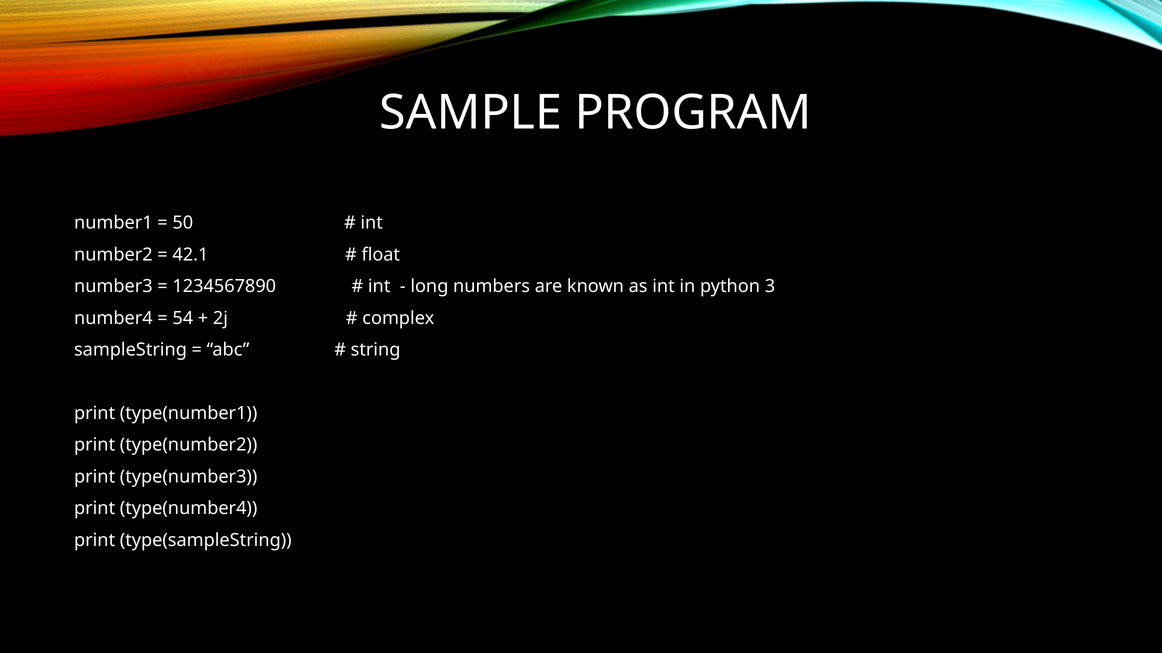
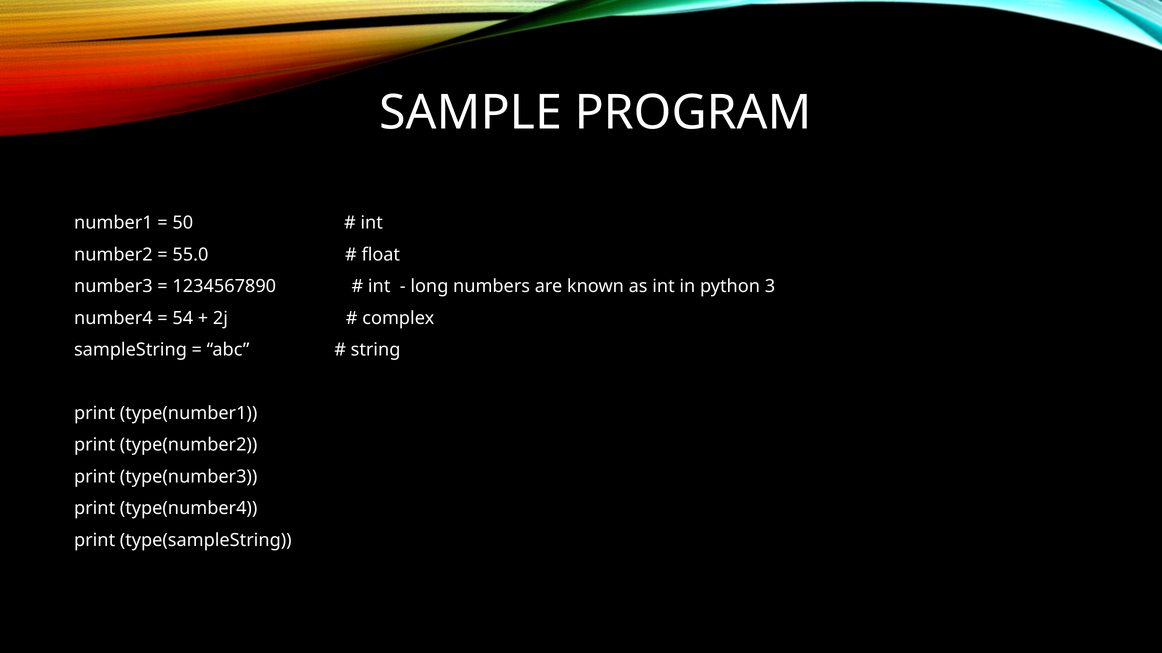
42.1: 42.1 -> 55.0
